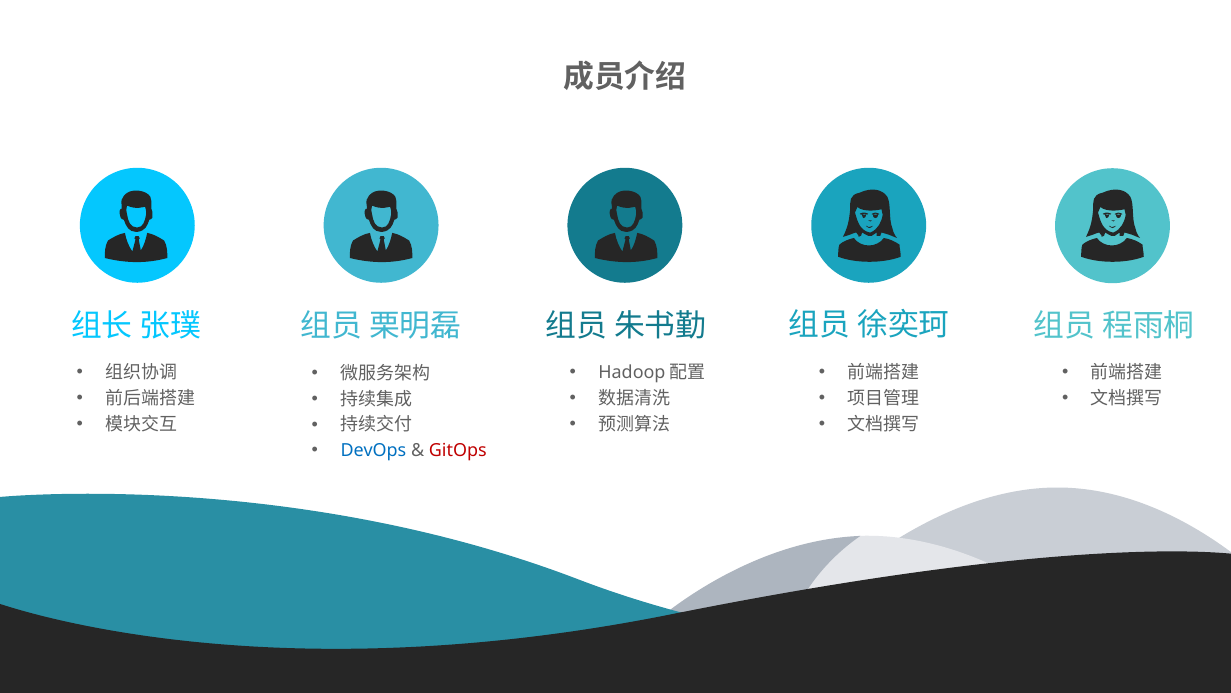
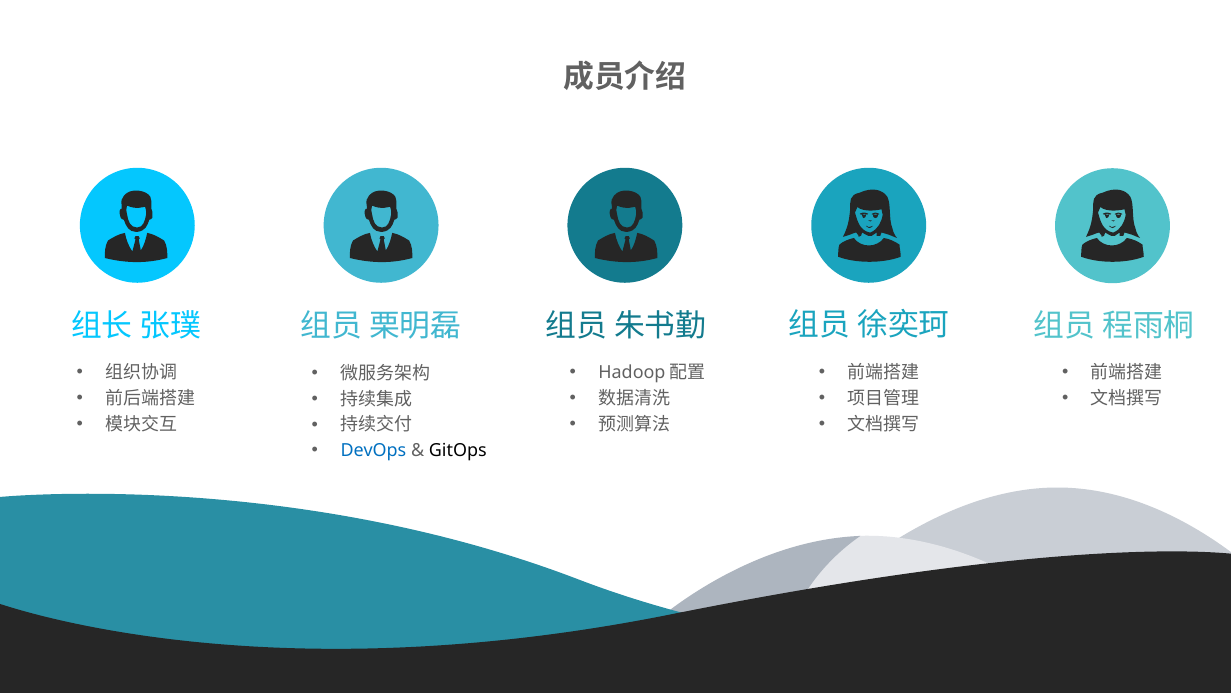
GitOps colour: red -> black
